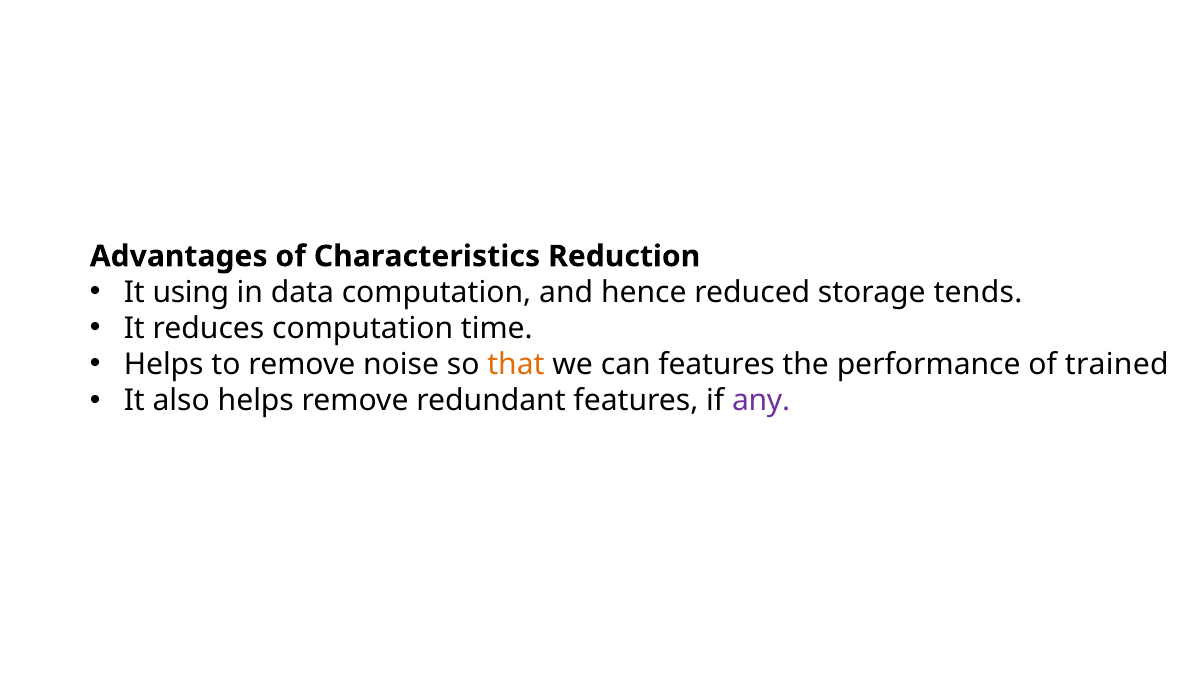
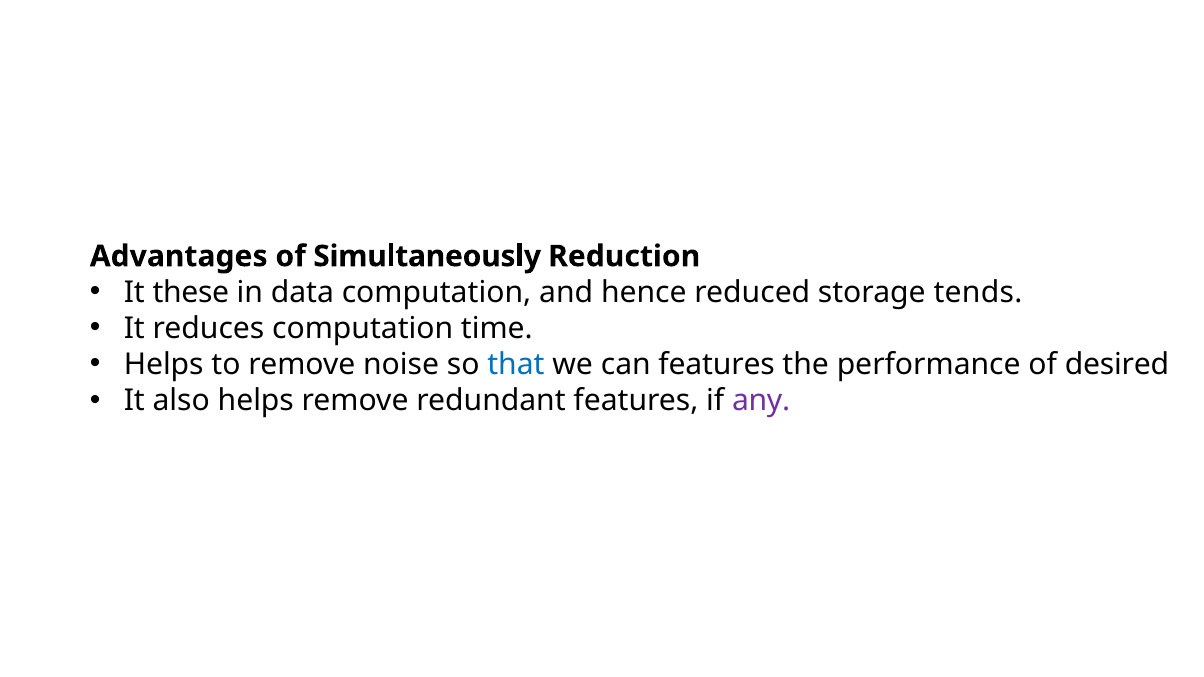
Characteristics: Characteristics -> Simultaneously
using: using -> these
that colour: orange -> blue
trained: trained -> desired
